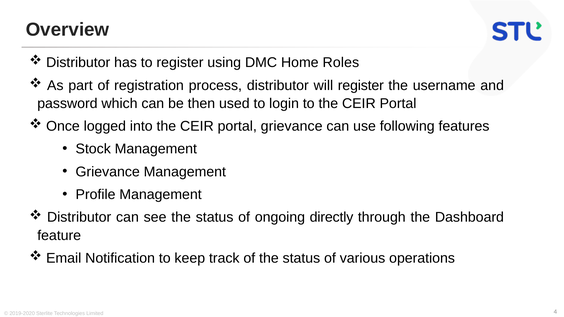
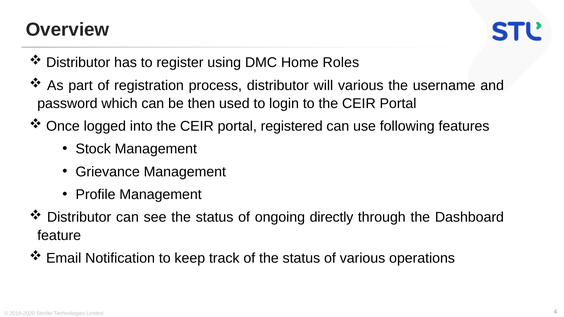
will register: register -> various
portal grievance: grievance -> registered
